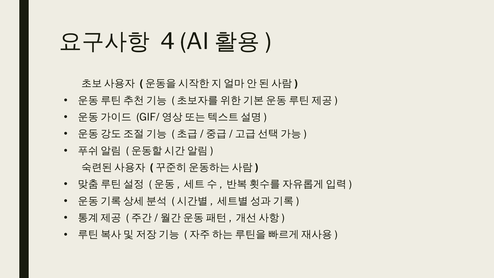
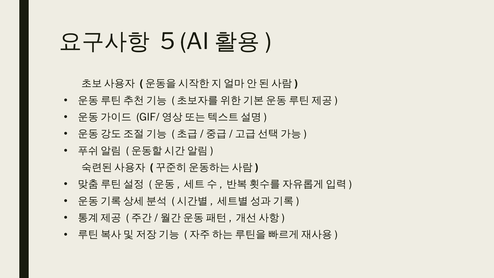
4: 4 -> 5
